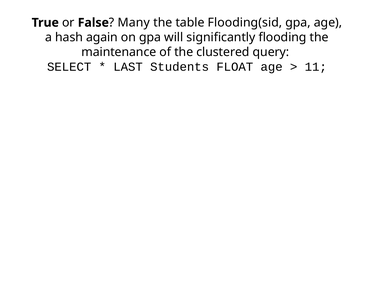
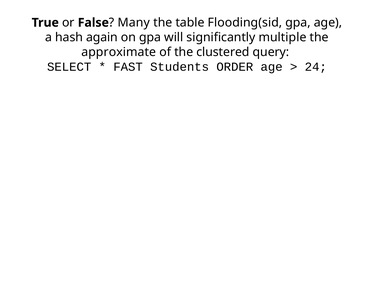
flooding: flooding -> multiple
maintenance: maintenance -> approximate
LAST: LAST -> FAST
FLOAT: FLOAT -> ORDER
11: 11 -> 24
